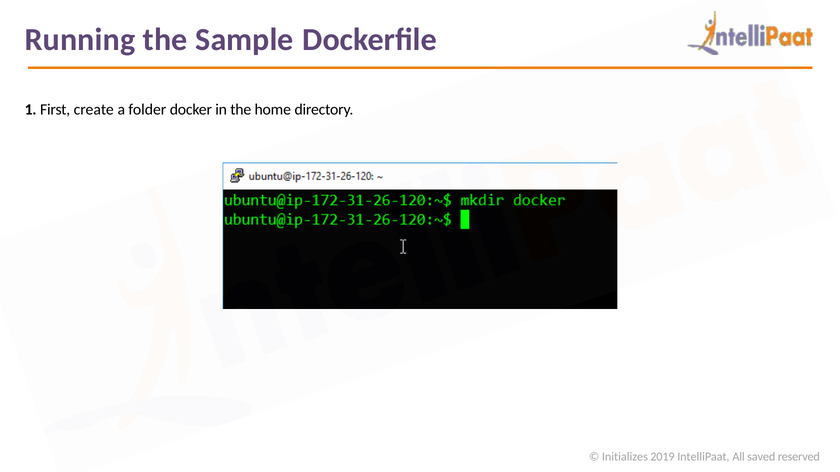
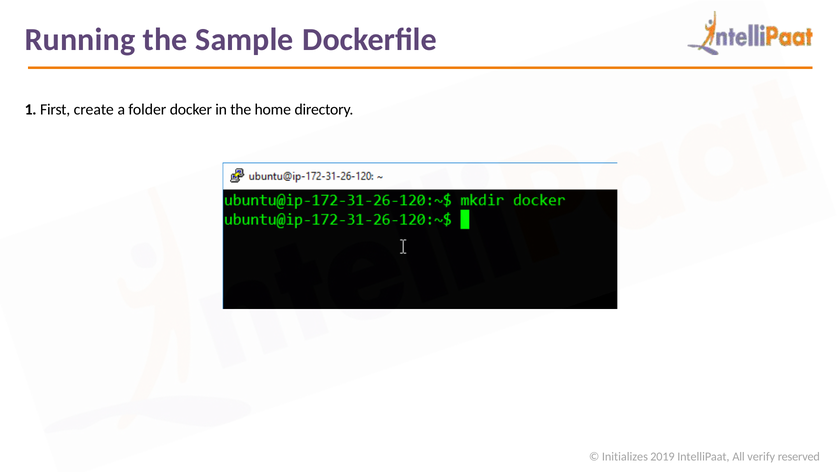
saved: saved -> verify
